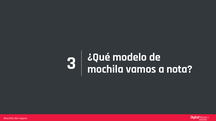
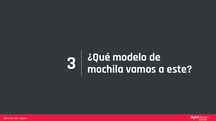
nota: nota -> este
